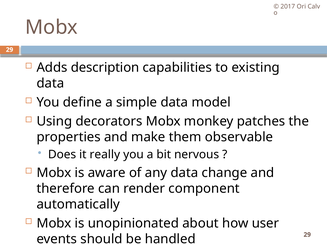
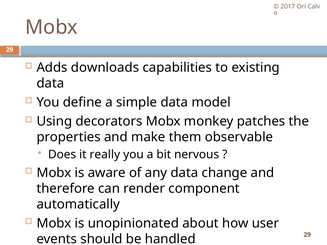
description: description -> downloads
